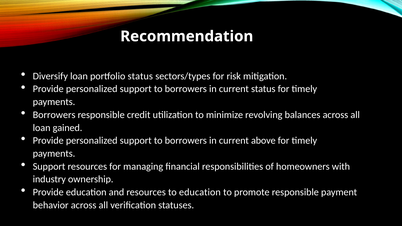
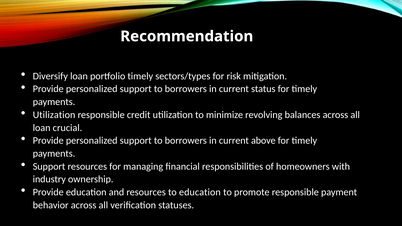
portfolio status: status -> timely
Borrowers at (54, 115): Borrowers -> Utilization
gained: gained -> crucial
